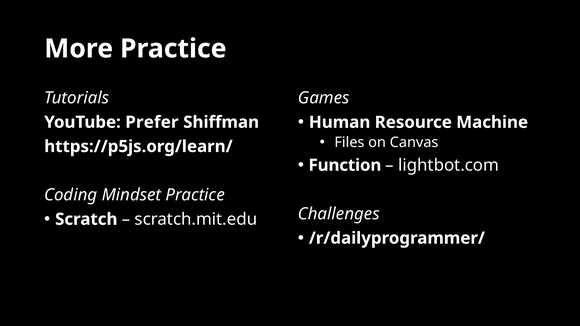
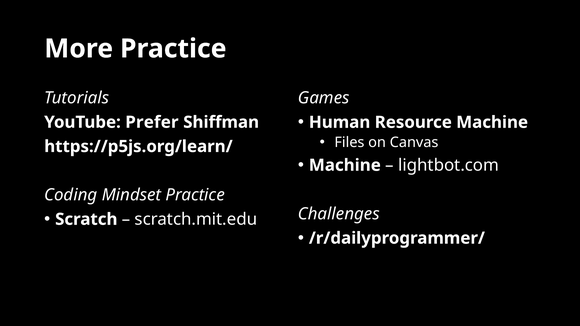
Function at (345, 165): Function -> Machine
